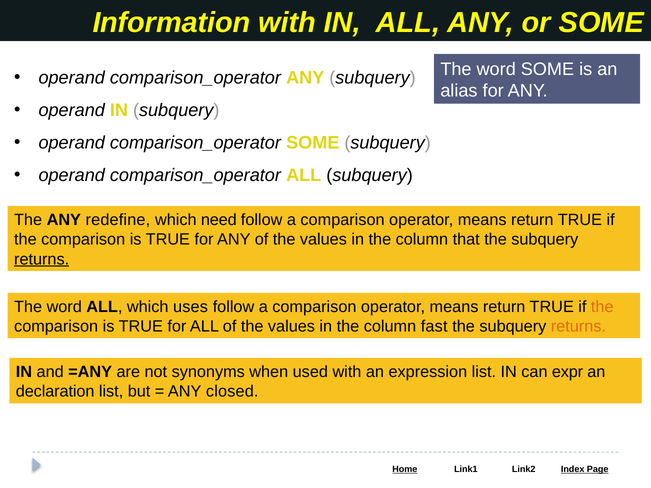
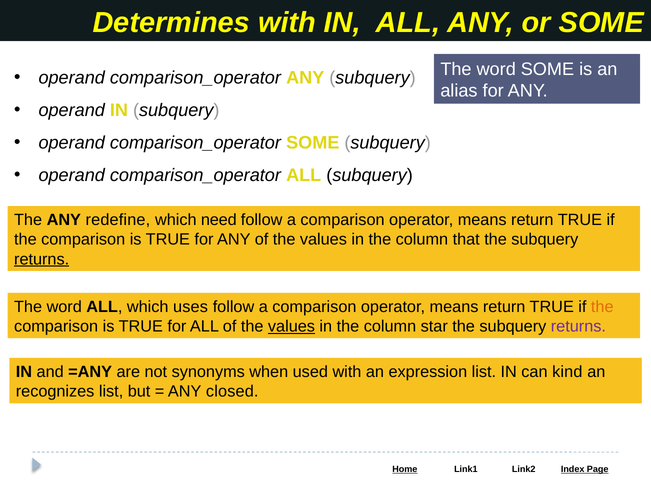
Information: Information -> Determines
values at (291, 327) underline: none -> present
fast: fast -> star
returns at (578, 327) colour: orange -> purple
expr: expr -> kind
declaration: declaration -> recognizes
